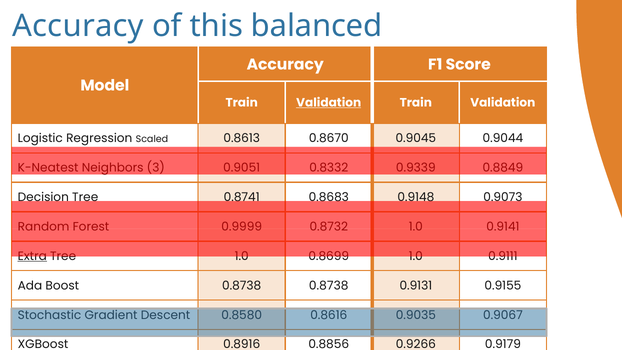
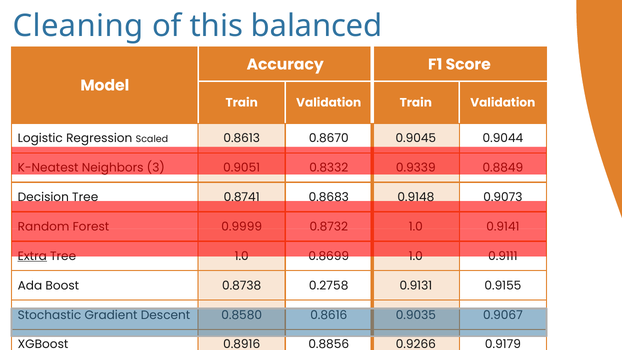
Accuracy at (78, 26): Accuracy -> Cleaning
Validation at (329, 103) underline: present -> none
0.8738 0.8738: 0.8738 -> 0.2758
